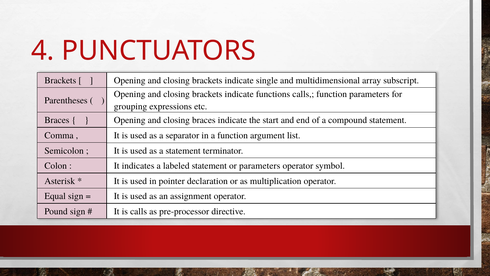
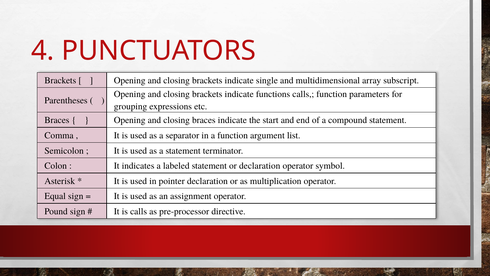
or parameters: parameters -> declaration
